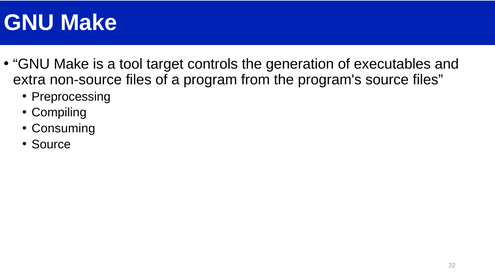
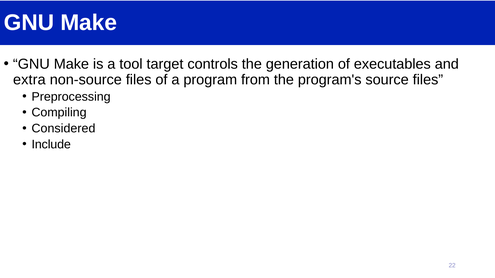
Consuming: Consuming -> Considered
Source at (51, 145): Source -> Include
